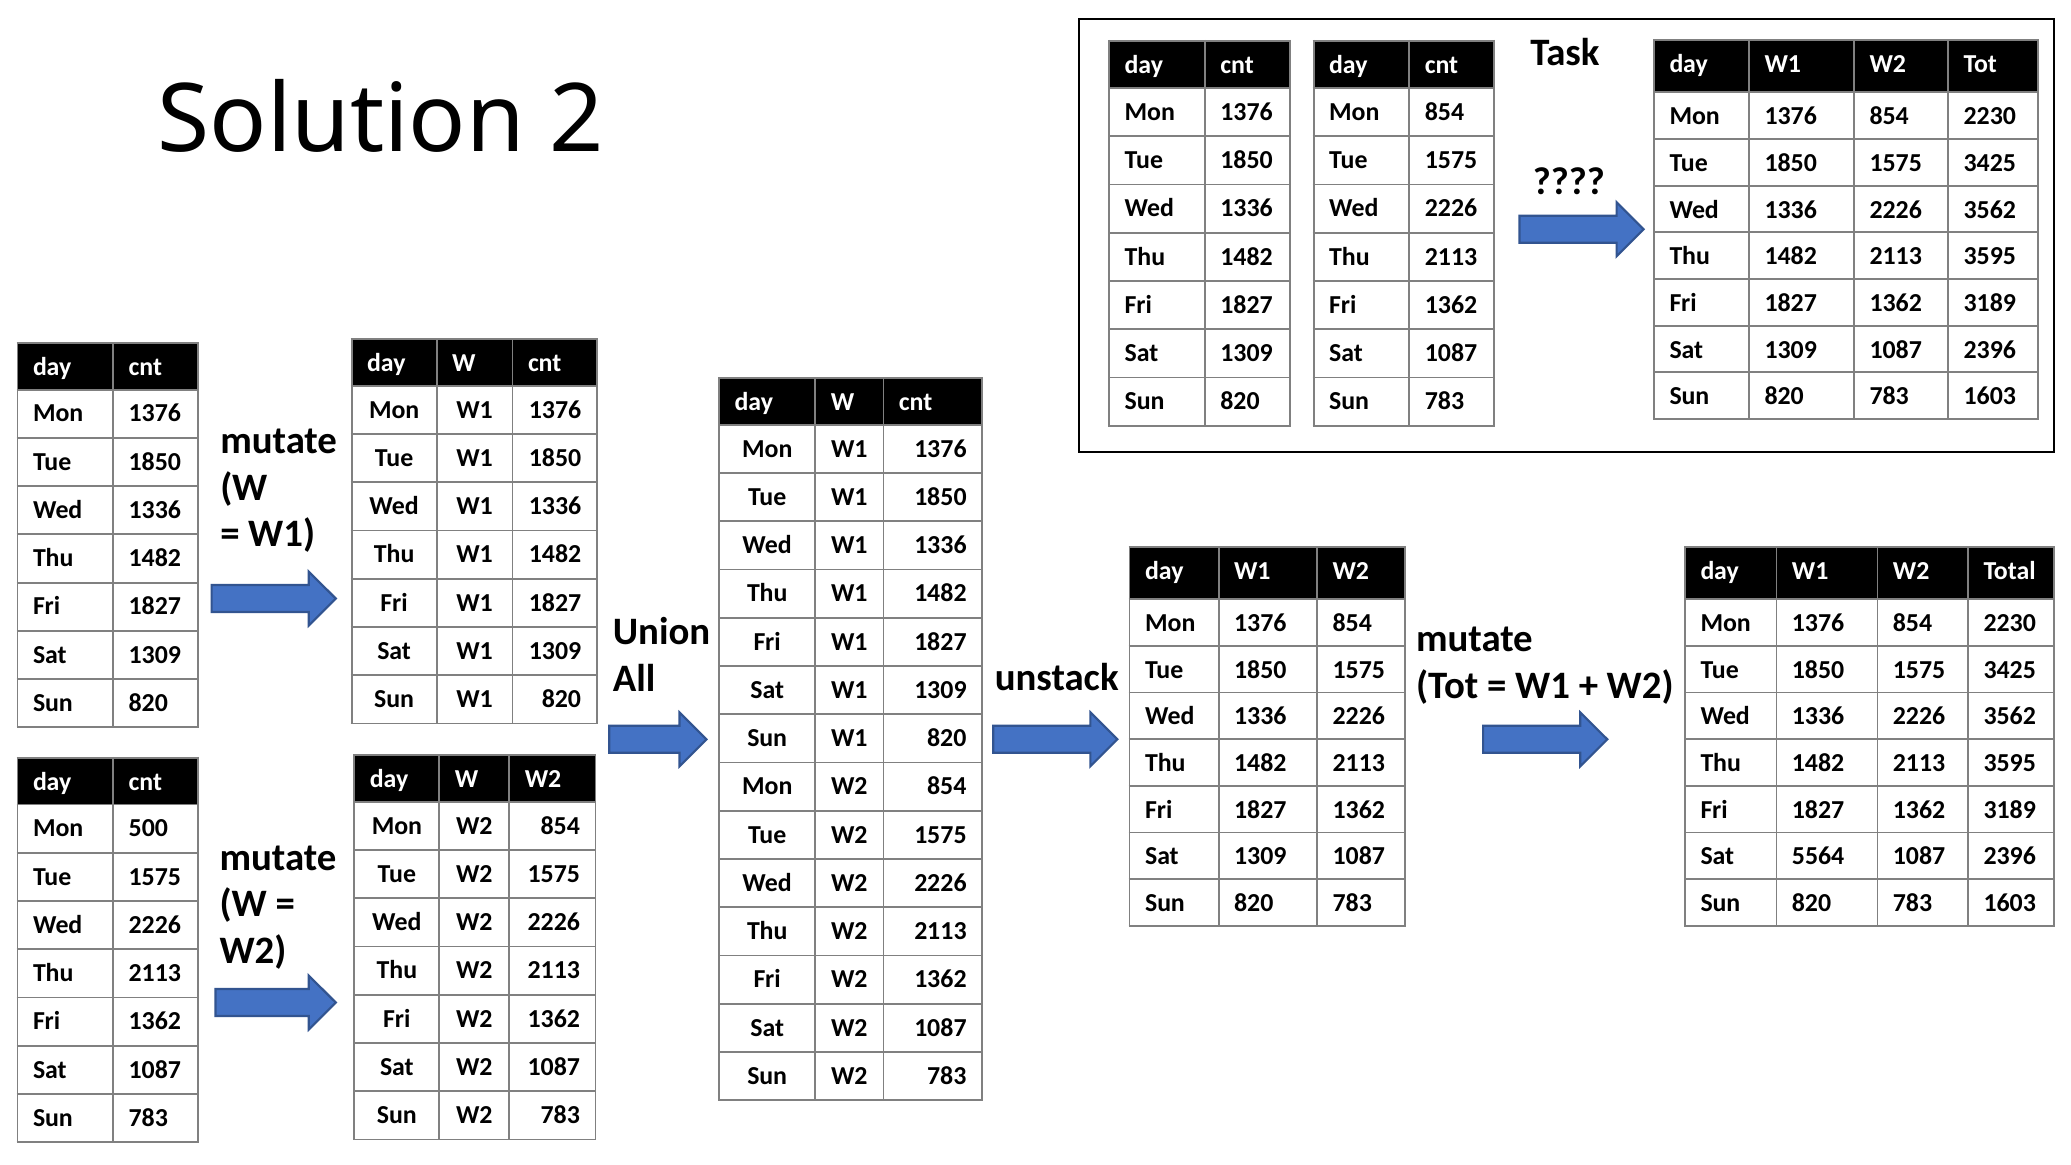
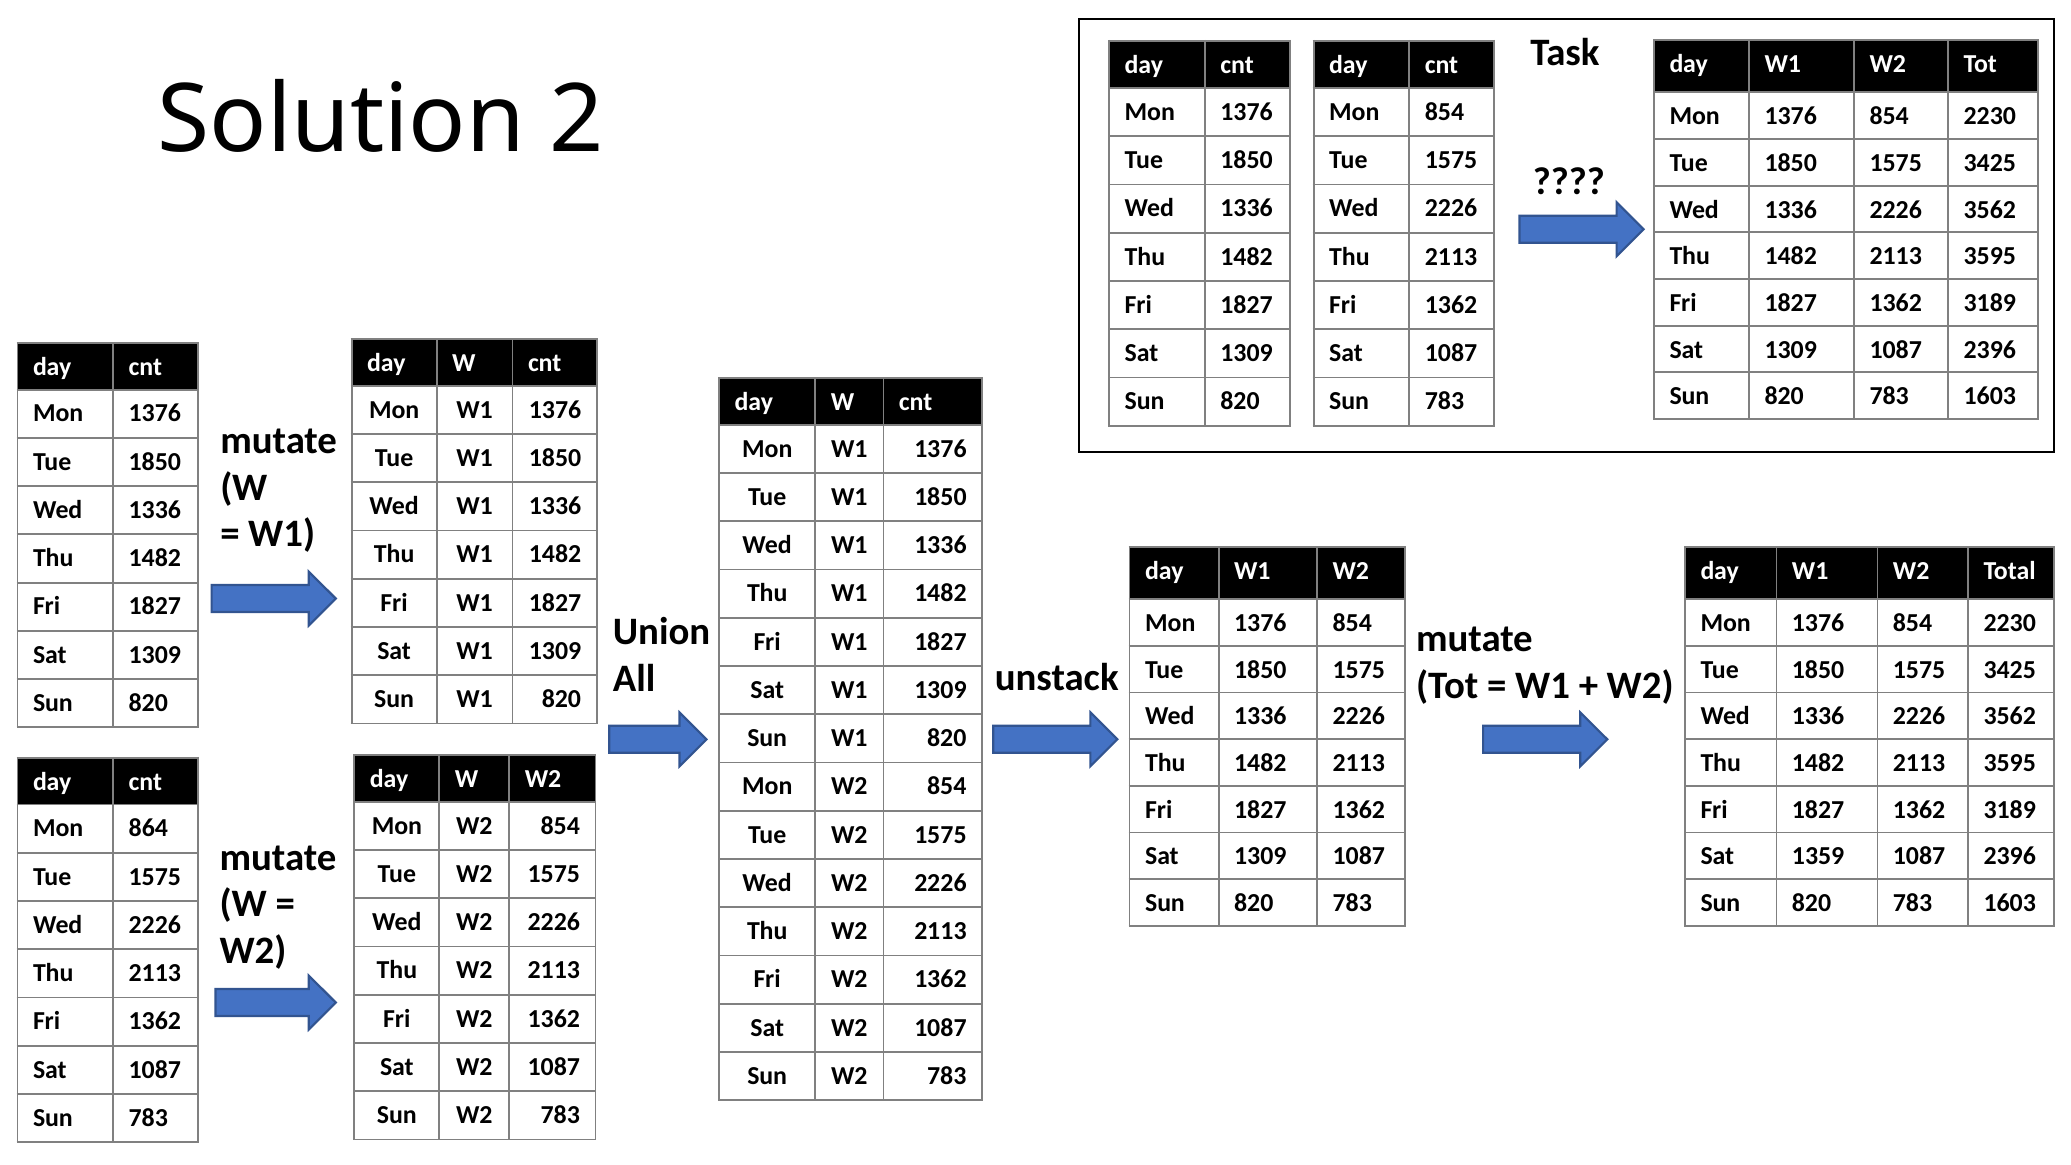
500: 500 -> 864
5564: 5564 -> 1359
